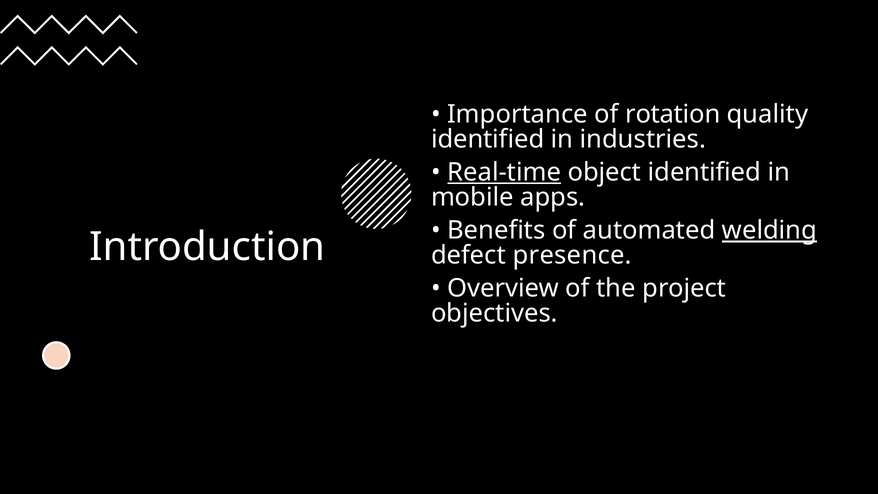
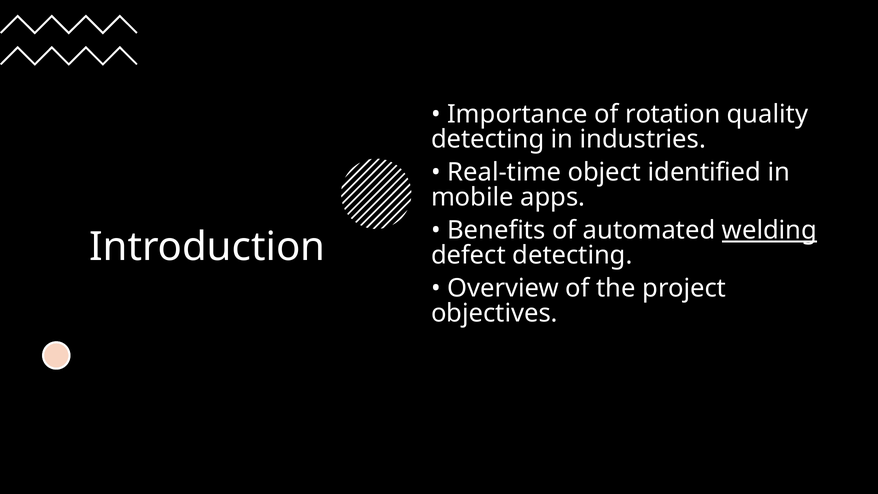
identified at (488, 139): identified -> detecting
Real-time underline: present -> none
defect presence: presence -> detecting
